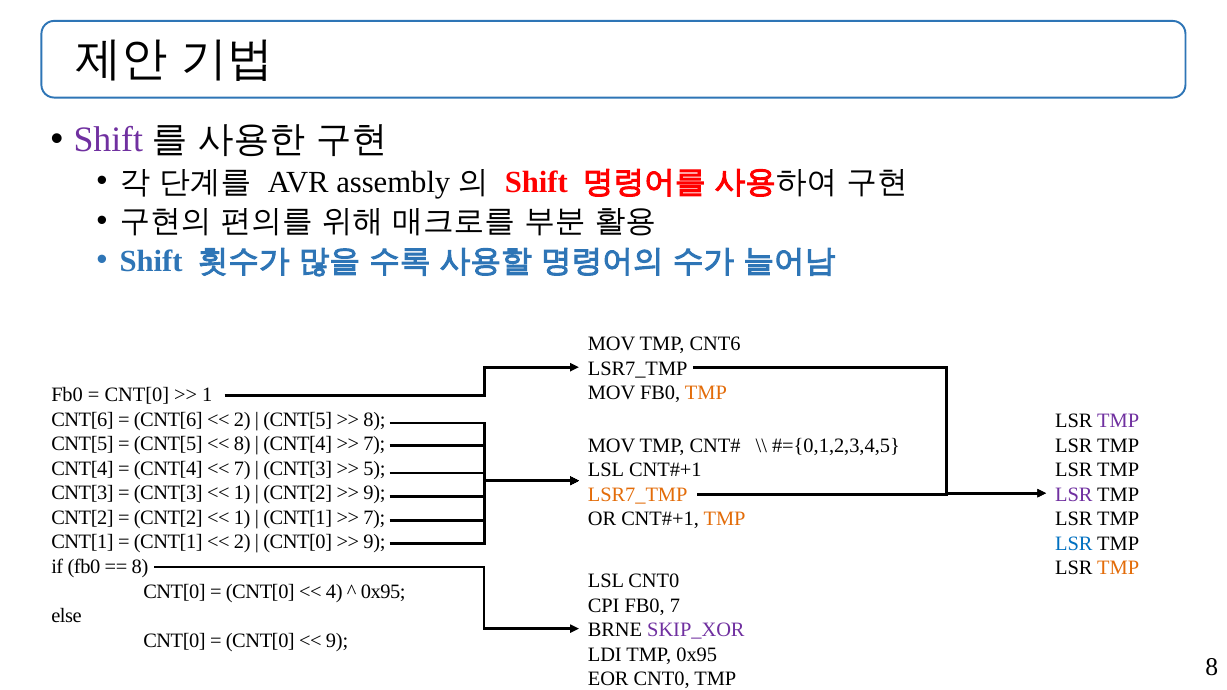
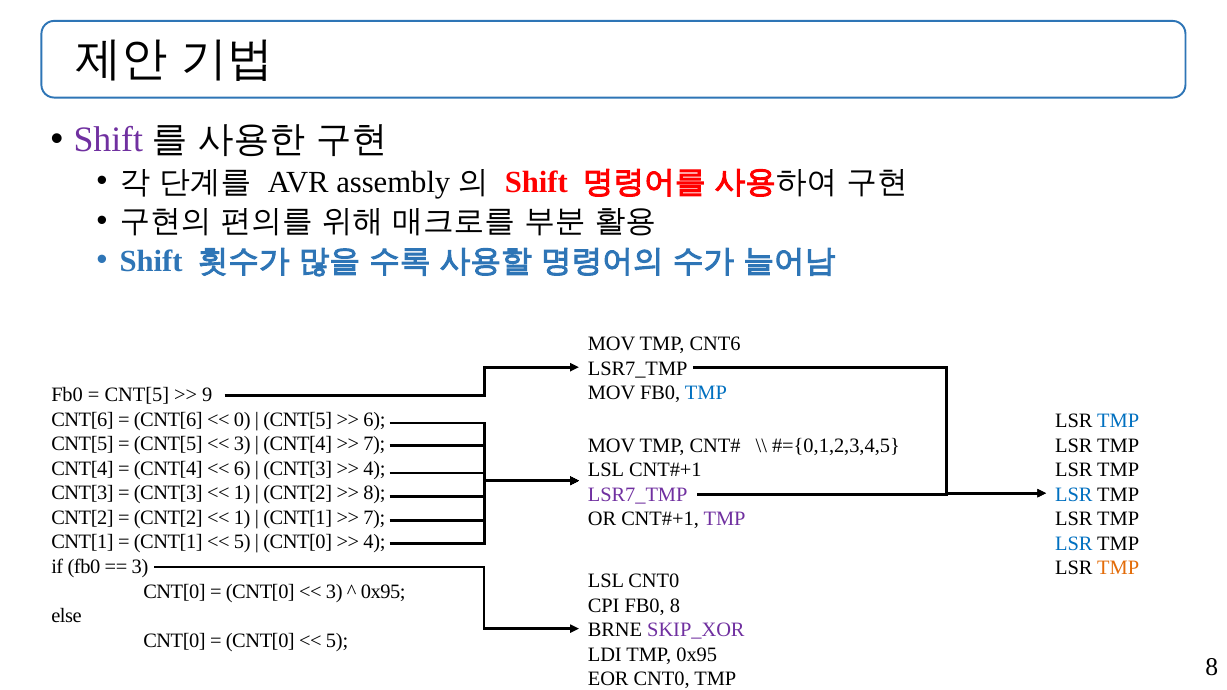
TMP at (706, 393) colour: orange -> blue
CNT[0 at (137, 395): CNT[0 -> CNT[5
1 at (207, 395): 1 -> 9
2 at (242, 420): 2 -> 0
8 at (374, 420): 8 -> 6
TMP at (1118, 421) colour: purple -> blue
8 at (242, 444): 8 -> 3
7 at (242, 469): 7 -> 6
5 at (374, 469): 5 -> 4
9 at (374, 493): 9 -> 8
LSR7_TMP at (638, 495) colour: orange -> purple
LSR at (1074, 495) colour: purple -> blue
TMP at (725, 519) colour: orange -> purple
2 at (242, 542): 2 -> 5
9 at (374, 542): 9 -> 4
8 at (140, 567): 8 -> 3
4 at (334, 591): 4 -> 3
FB0 7: 7 -> 8
9 at (337, 641): 9 -> 5
